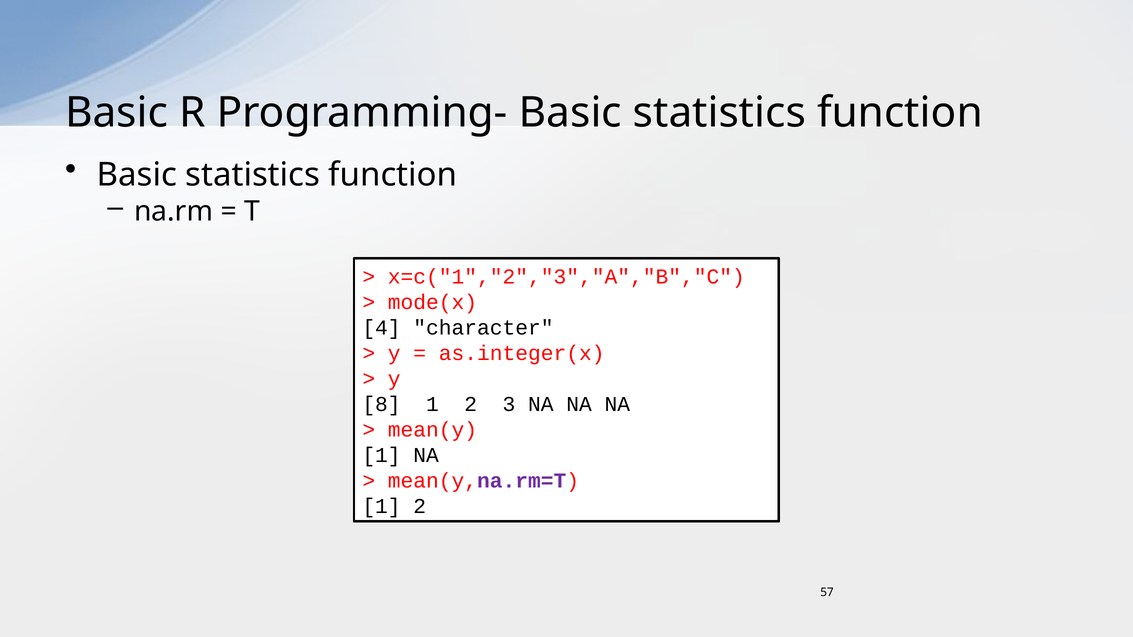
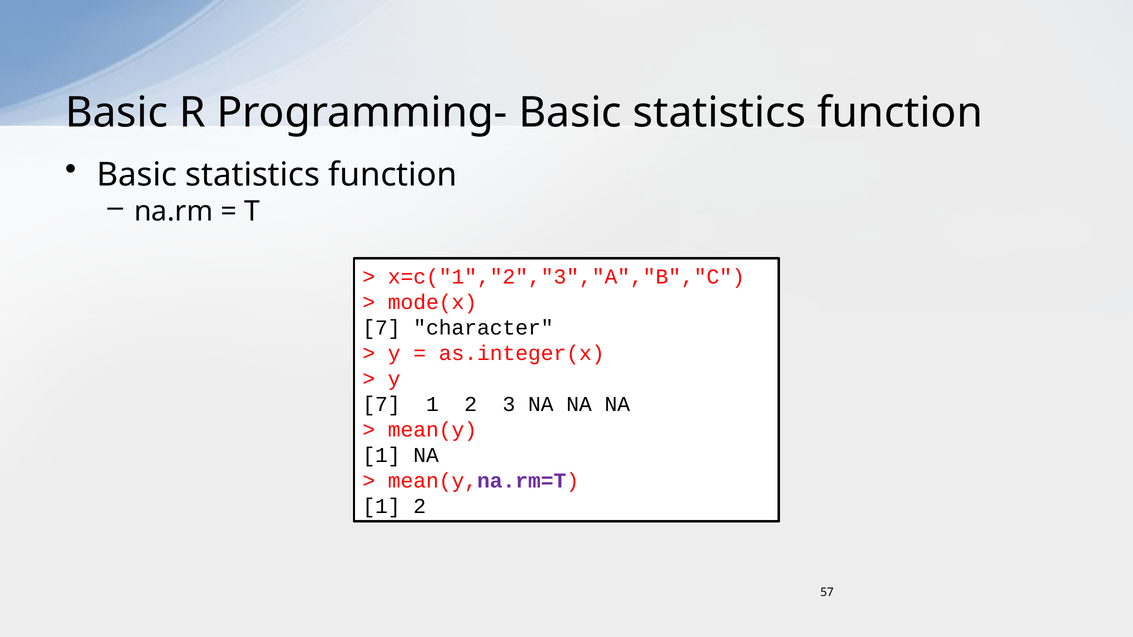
4 at (381, 328): 4 -> 7
8 at (381, 404): 8 -> 7
